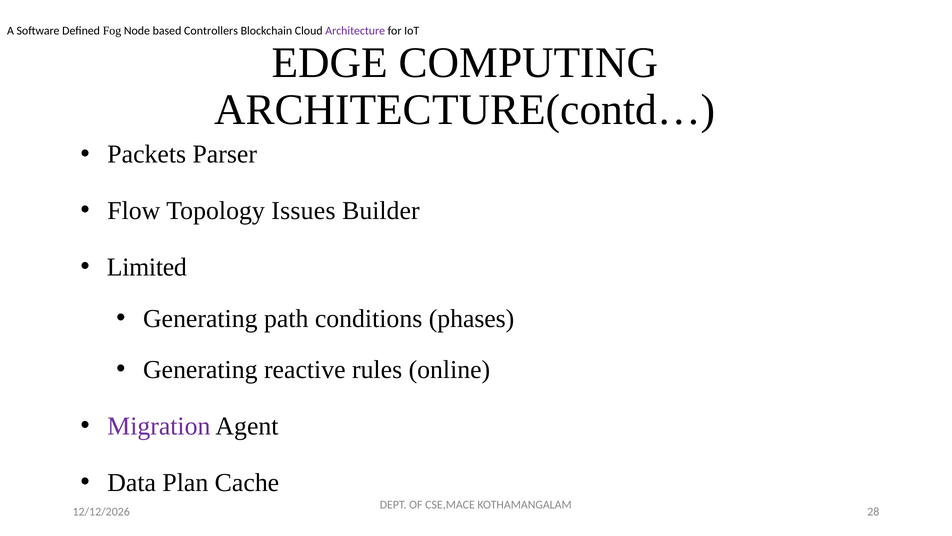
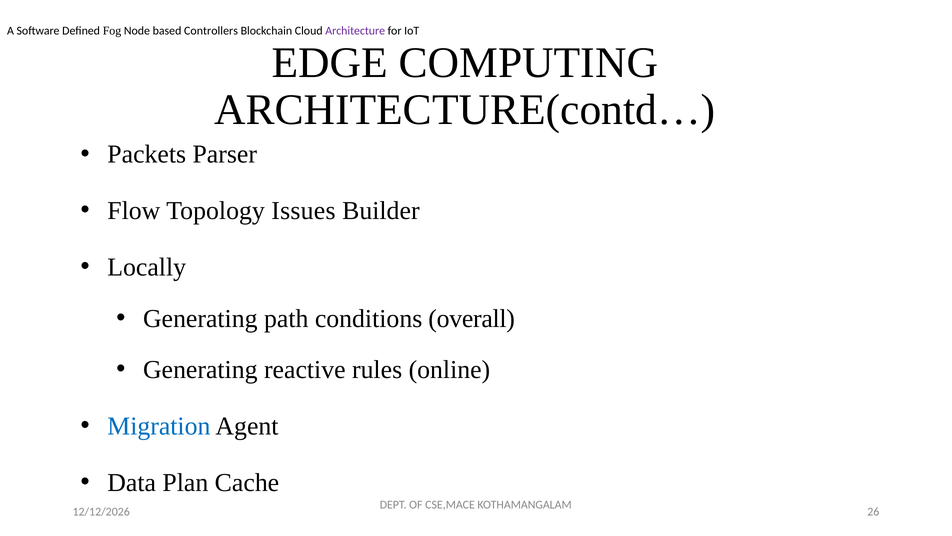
Limited: Limited -> Locally
phases: phases -> overall
Migration colour: purple -> blue
28: 28 -> 26
